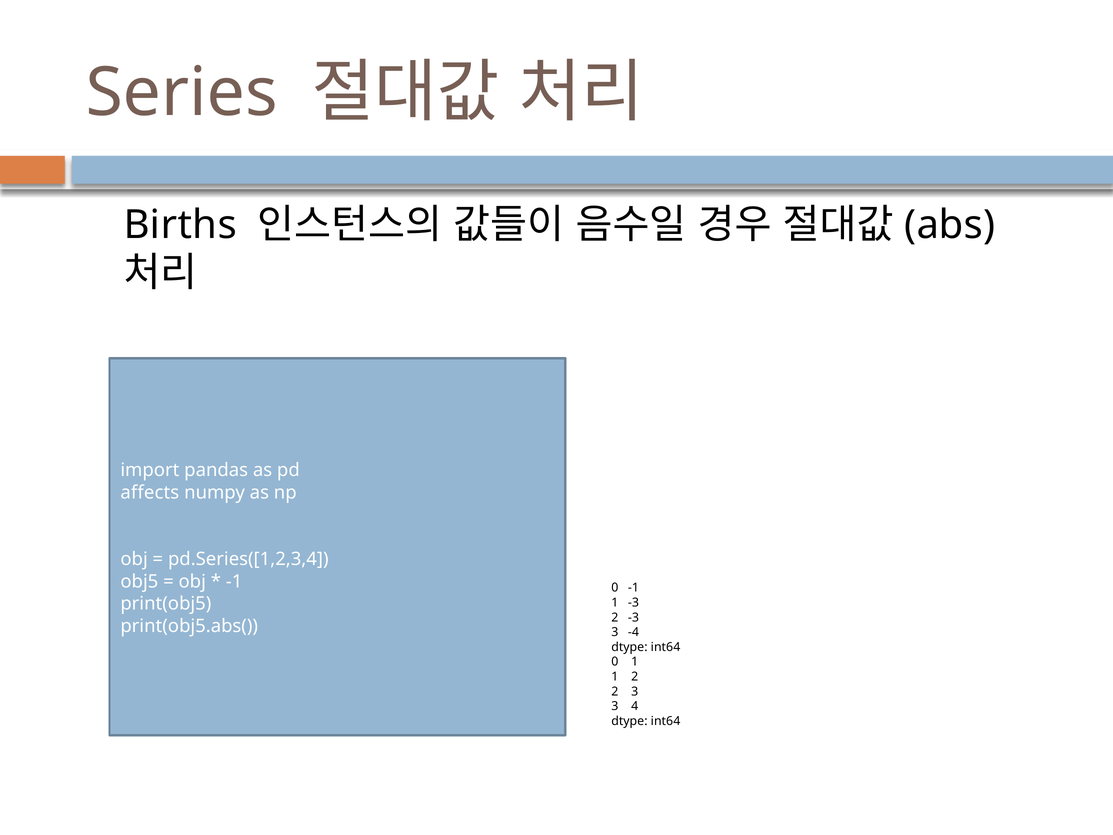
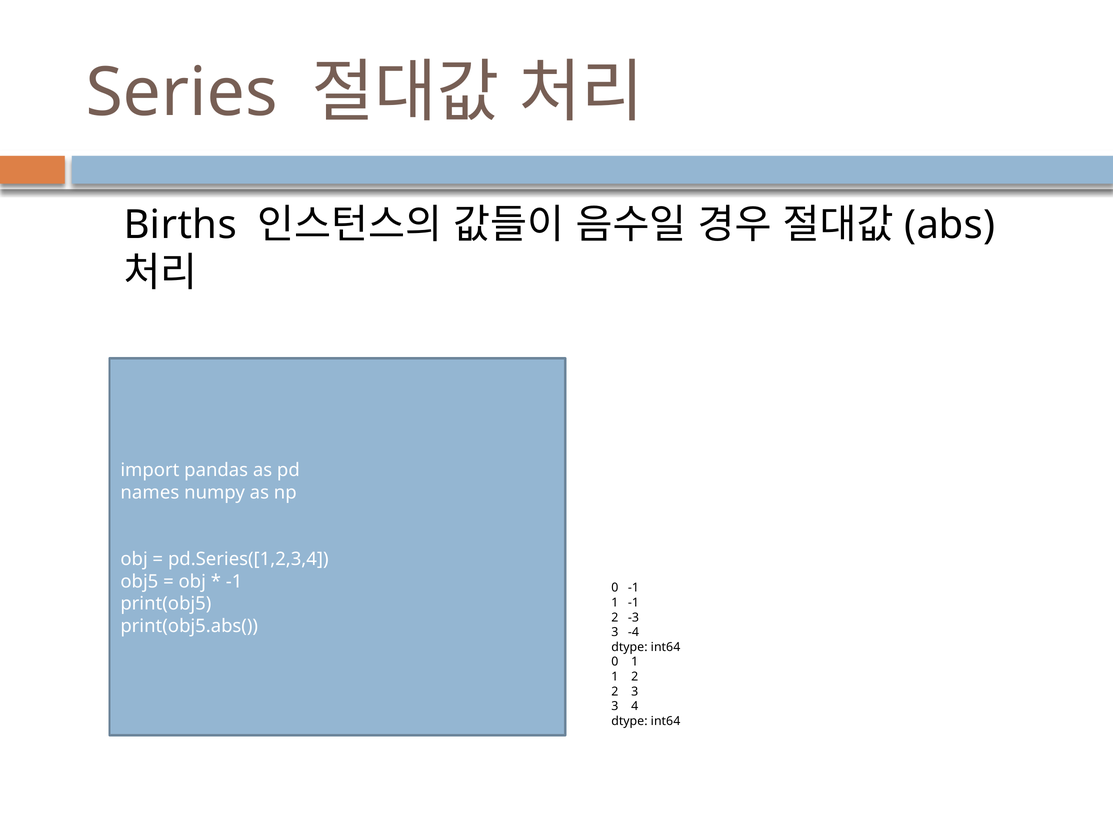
affects: affects -> names
1 -3: -3 -> -1
